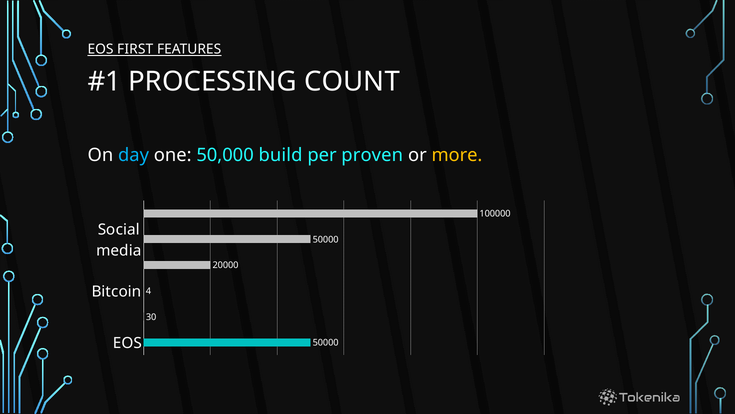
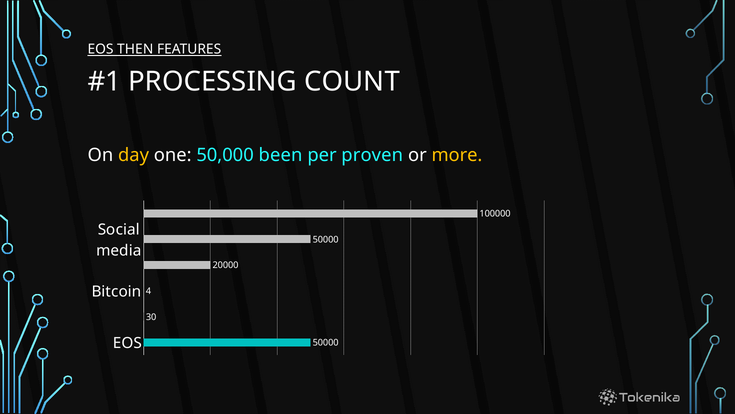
FIRST: FIRST -> THEN
day colour: light blue -> yellow
build: build -> been
